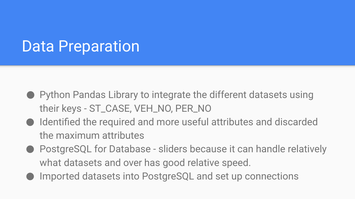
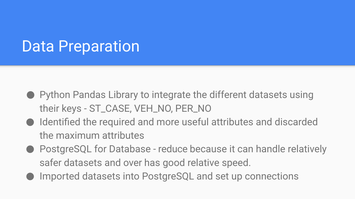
sliders: sliders -> reduce
what: what -> safer
